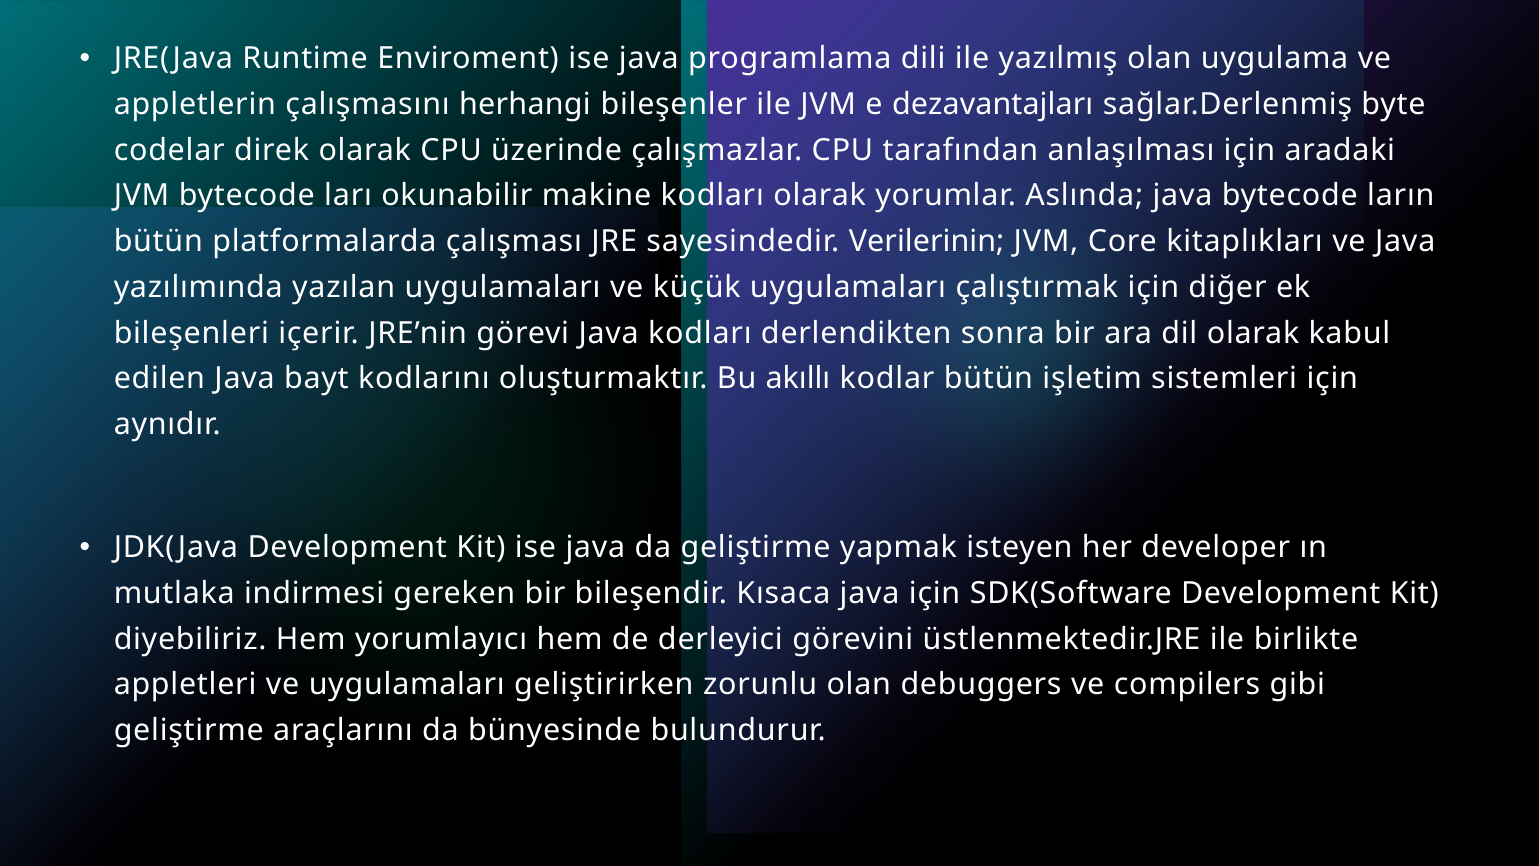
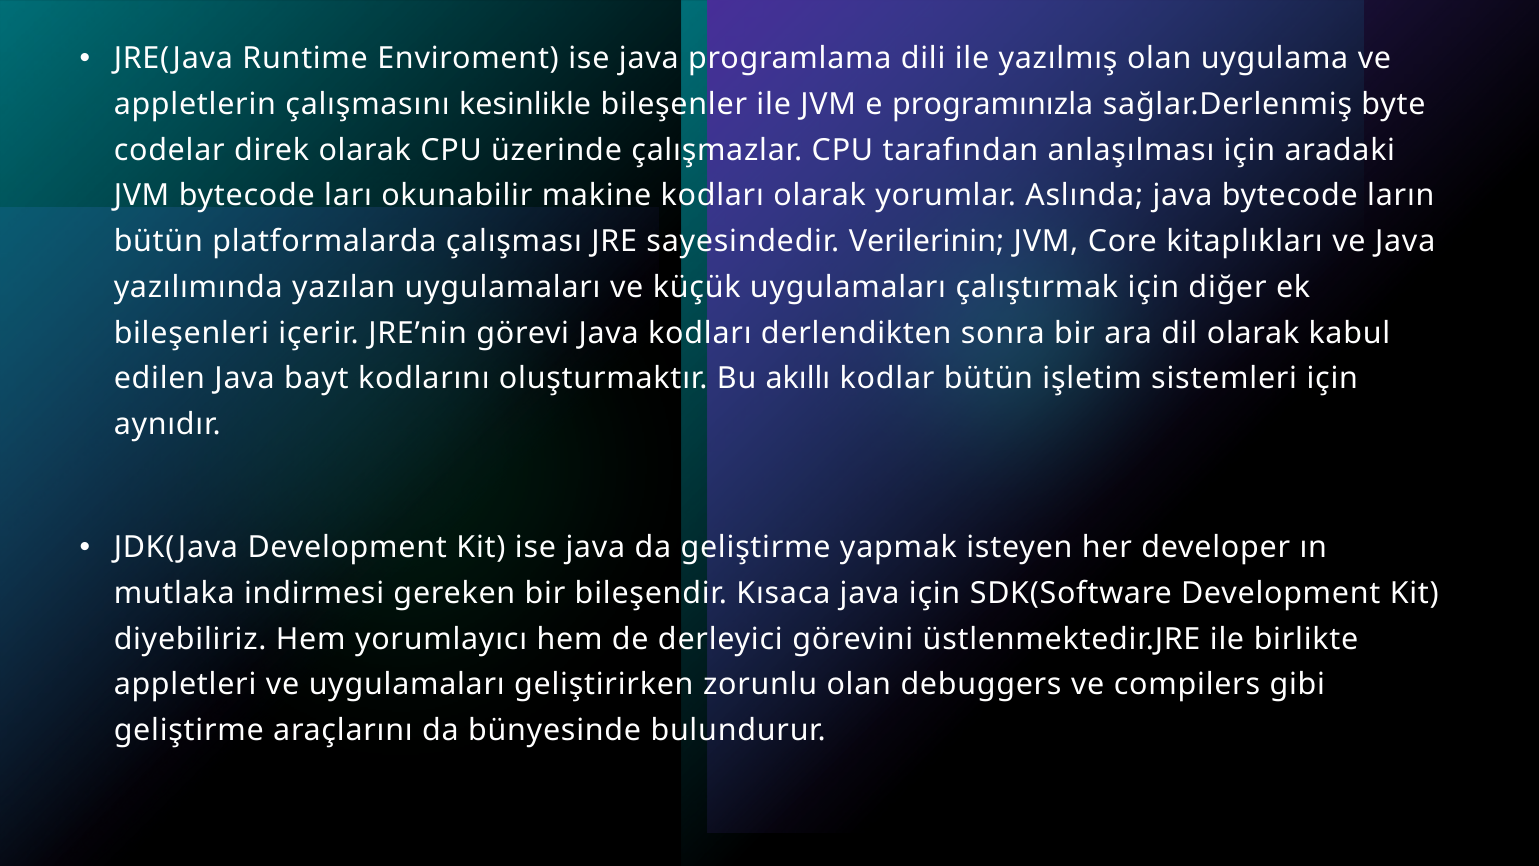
herhangi: herhangi -> kesinlikle
dezavantajları: dezavantajları -> programınızla
